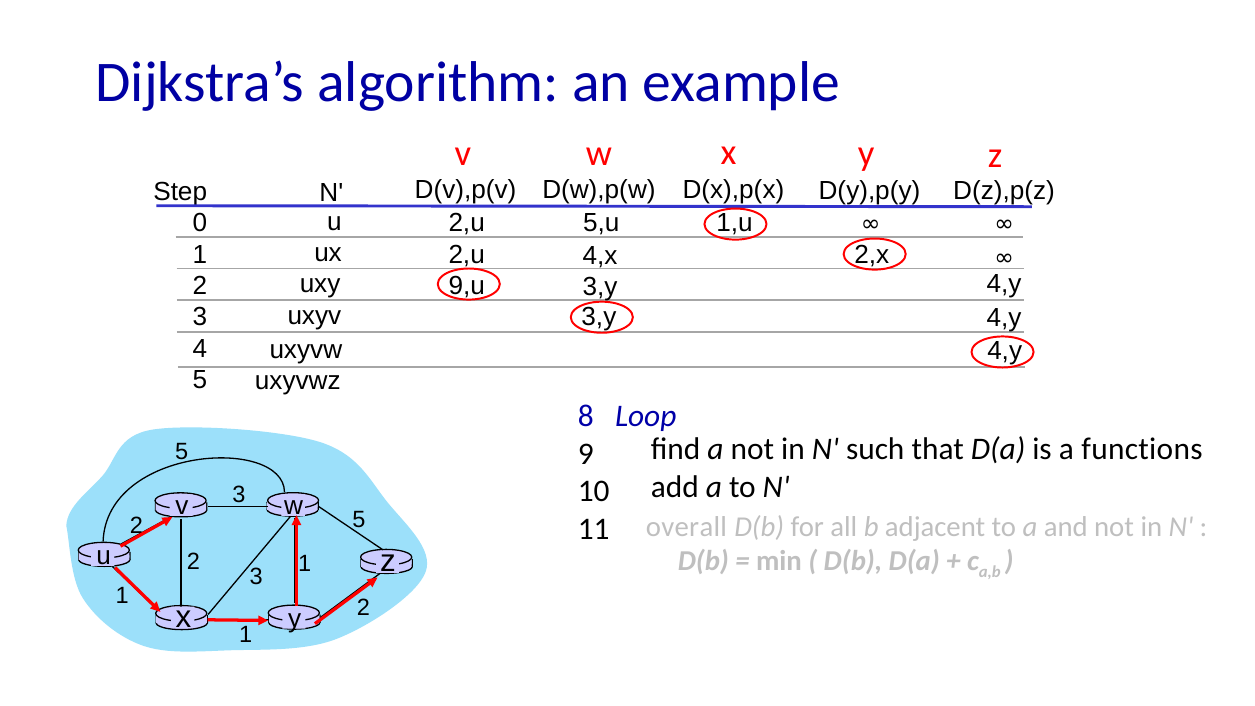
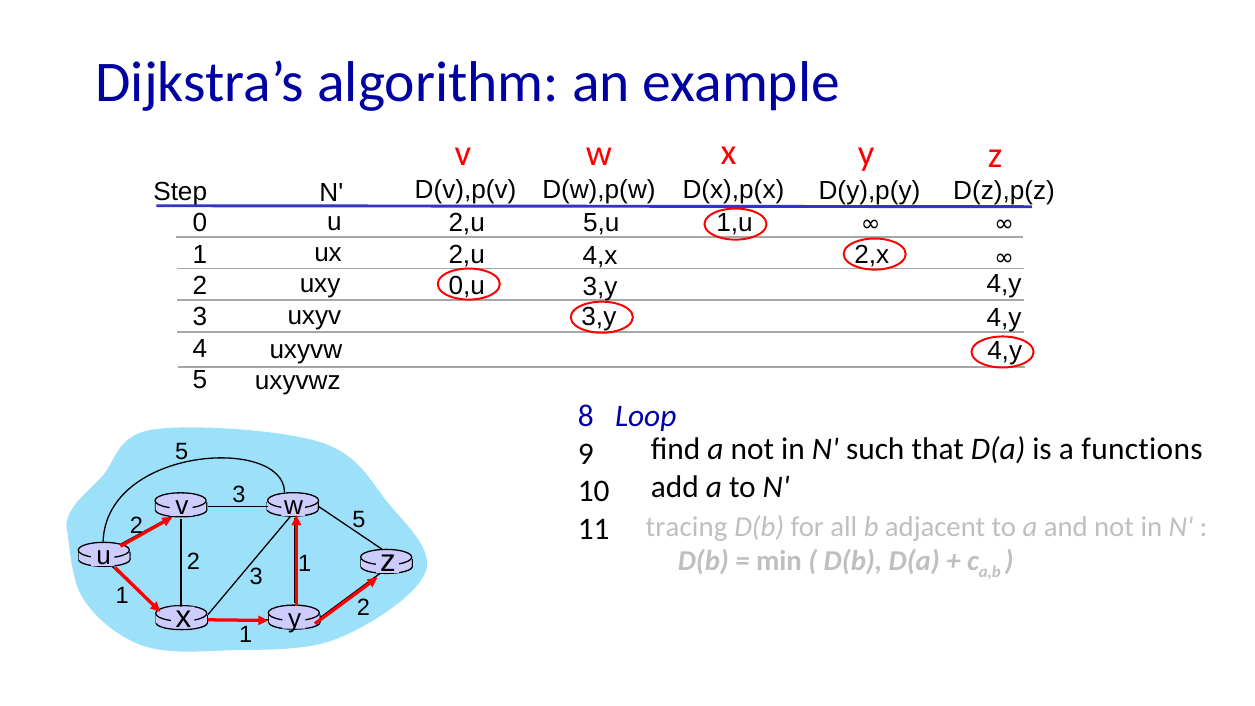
9,u: 9,u -> 0,u
overall: overall -> tracing
